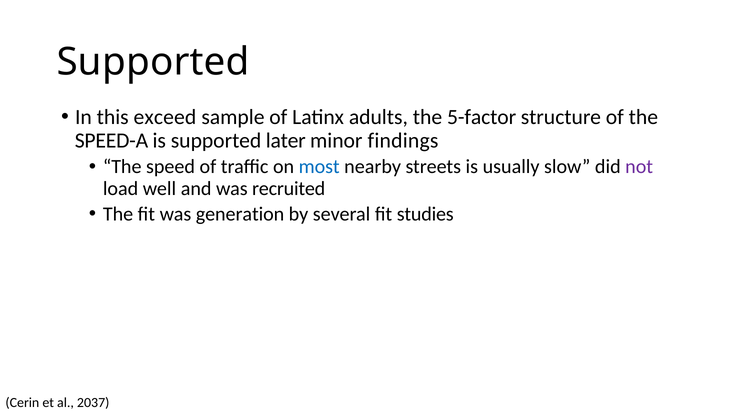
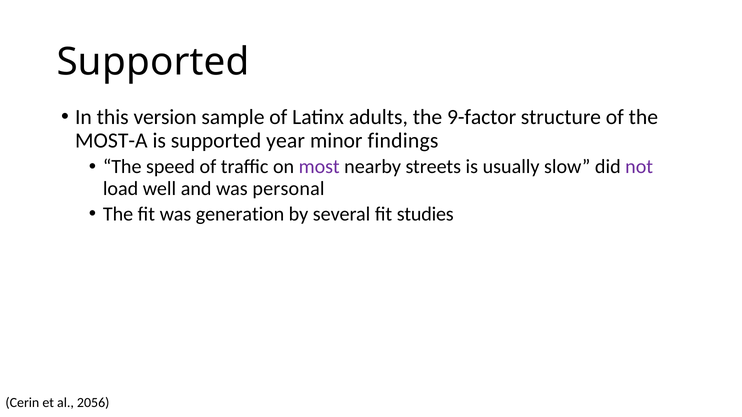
exceed: exceed -> version
5-factor: 5-factor -> 9-factor
SPEED-A: SPEED-A -> MOST-A
later: later -> year
most colour: blue -> purple
recruited: recruited -> personal
2037: 2037 -> 2056
